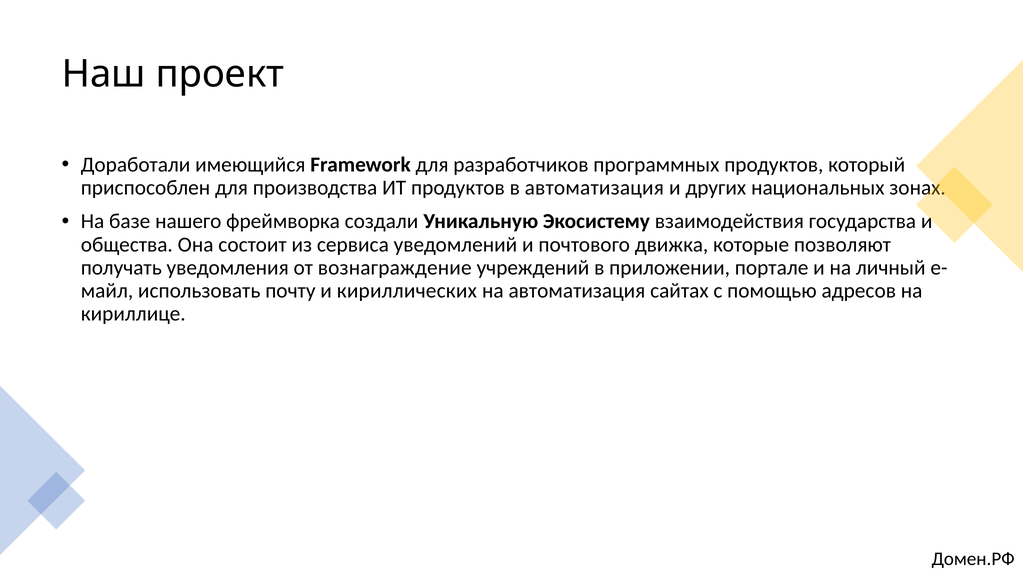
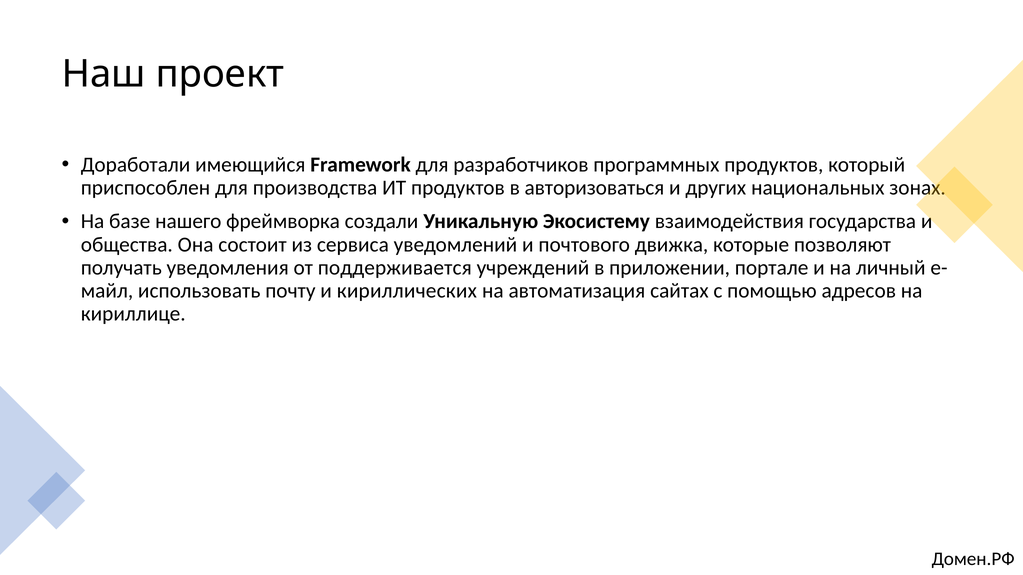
в автоматизация: автоматизация -> авторизоваться
вознаграждение: вознаграждение -> поддерживается
